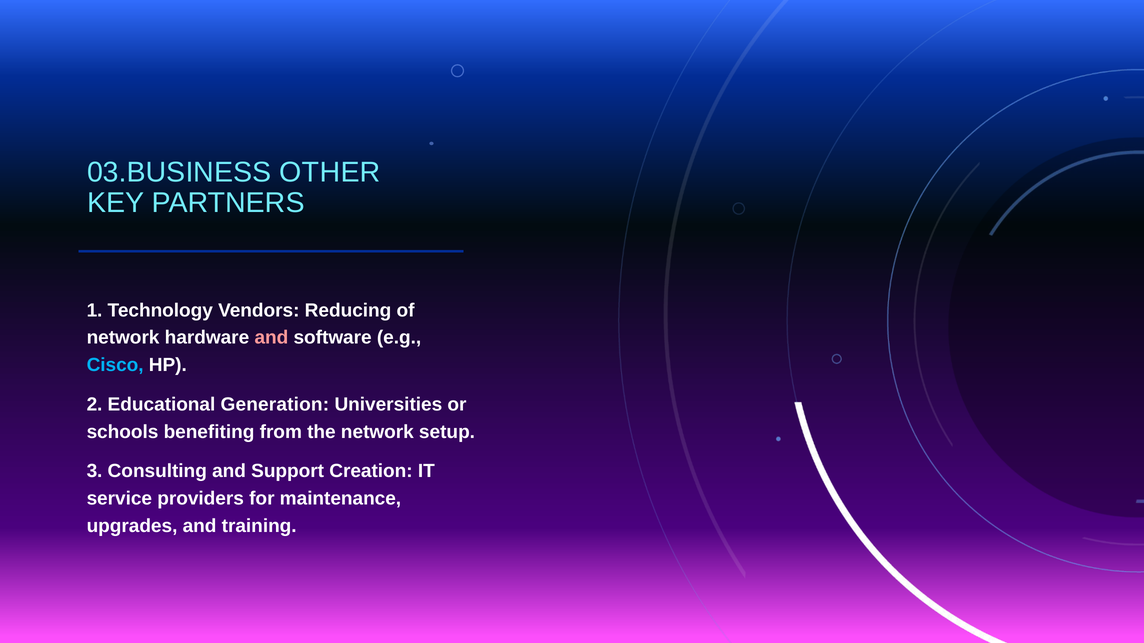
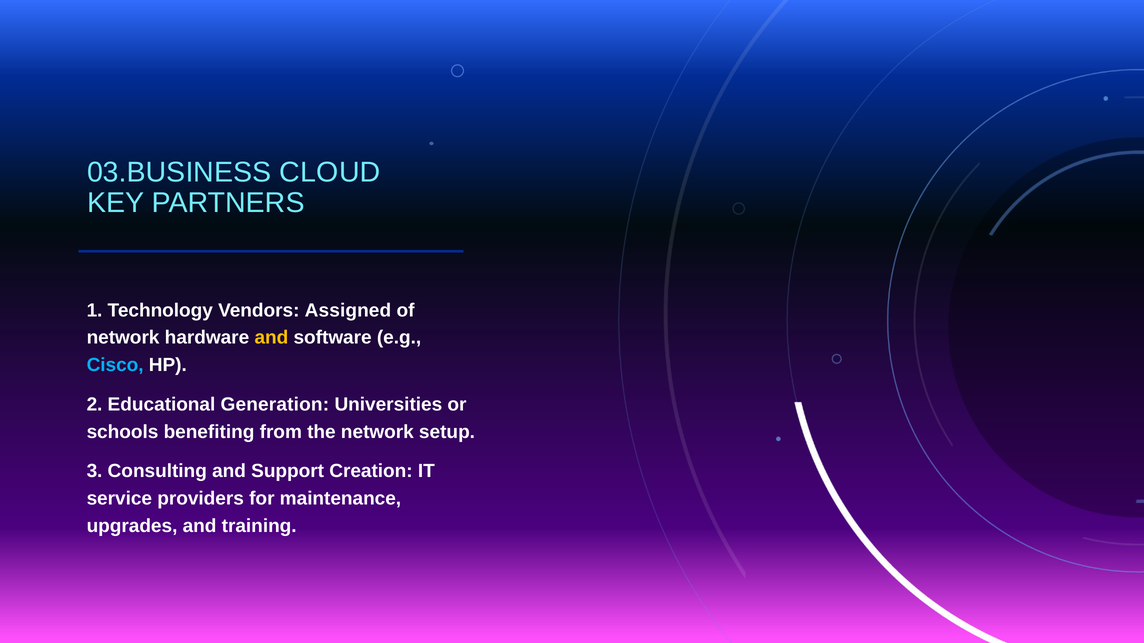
OTHER: OTHER -> CLOUD
Reducing: Reducing -> Assigned
and at (271, 338) colour: pink -> yellow
